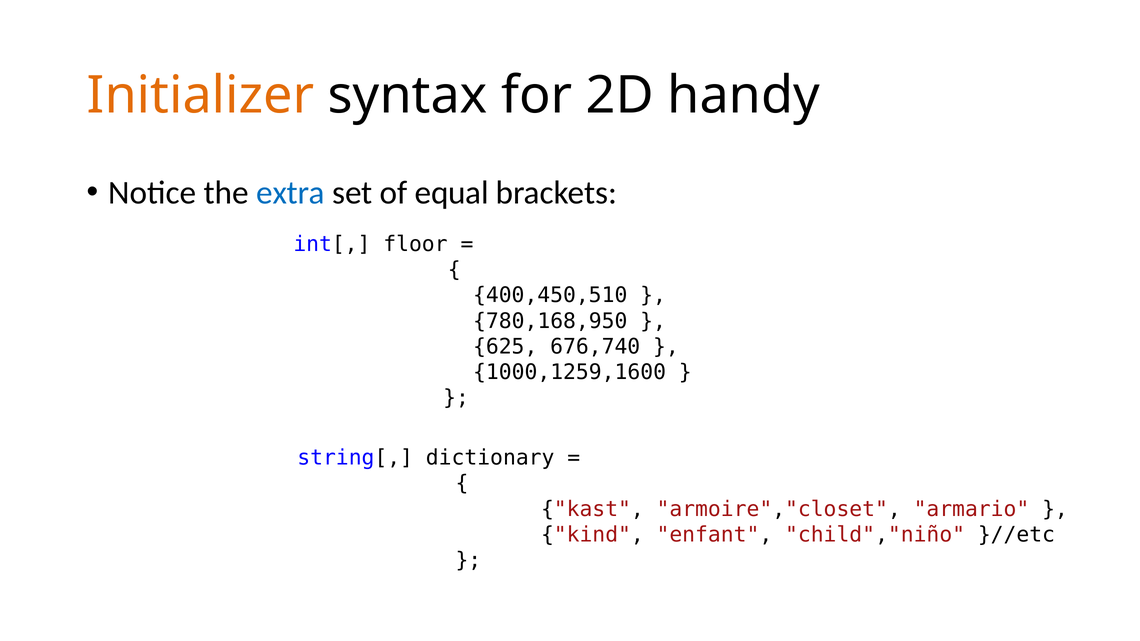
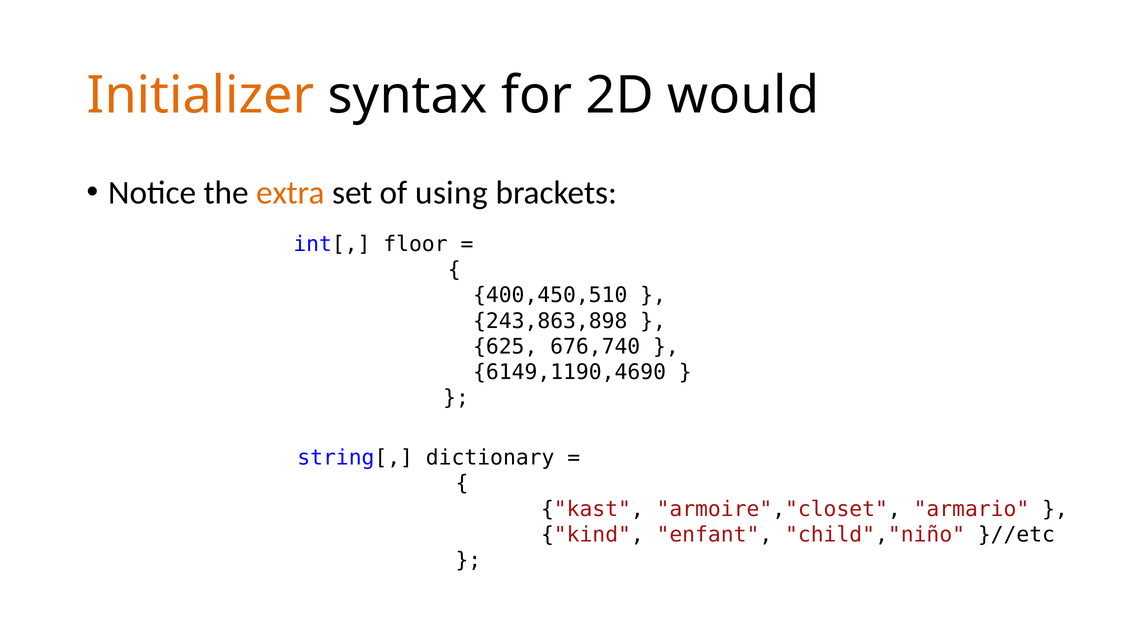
handy: handy -> would
extra colour: blue -> orange
equal: equal -> using
780,168,950: 780,168,950 -> 243,863,898
1000,1259,1600: 1000,1259,1600 -> 6149,1190,4690
